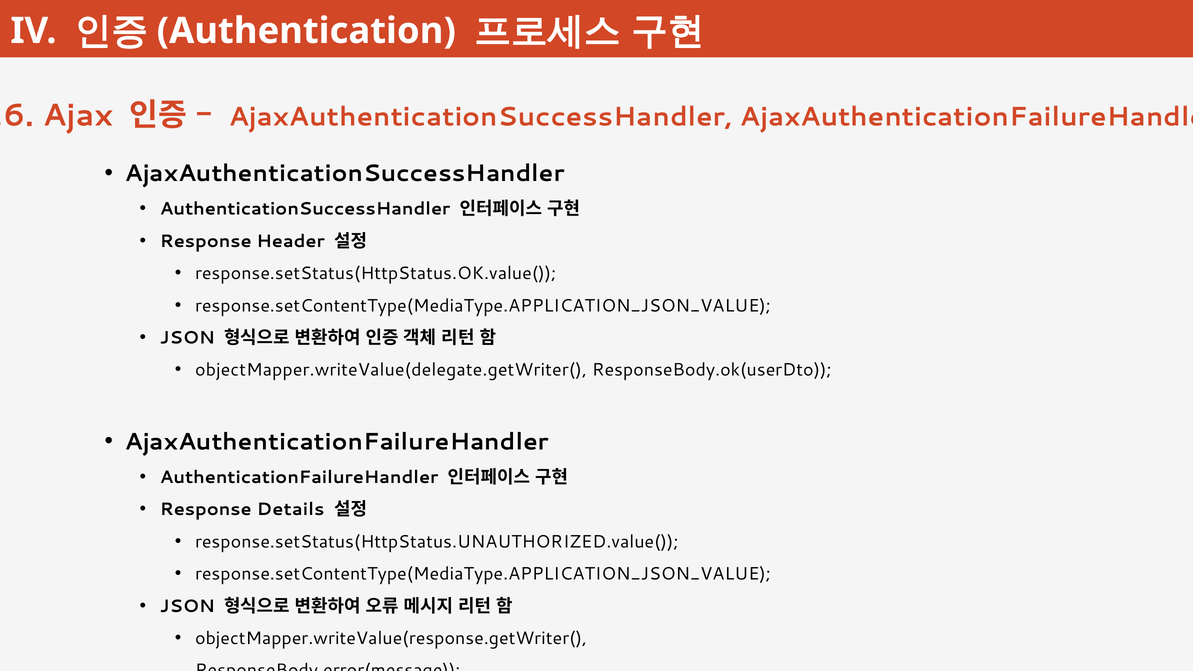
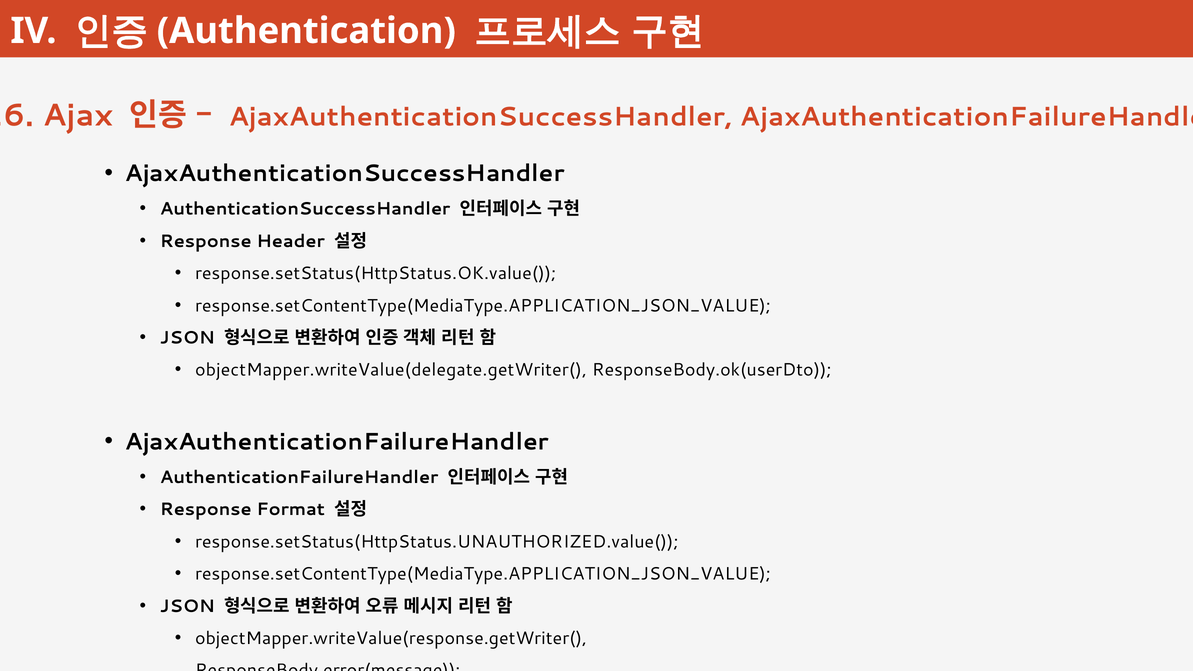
Details: Details -> Format
